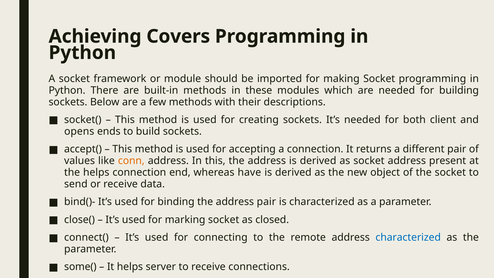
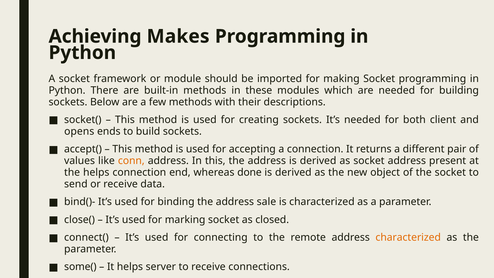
Covers: Covers -> Makes
have: have -> done
address pair: pair -> sale
characterized at (408, 237) colour: blue -> orange
